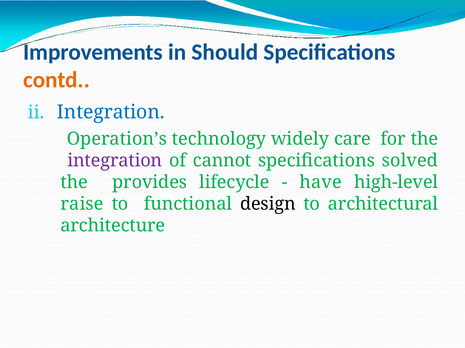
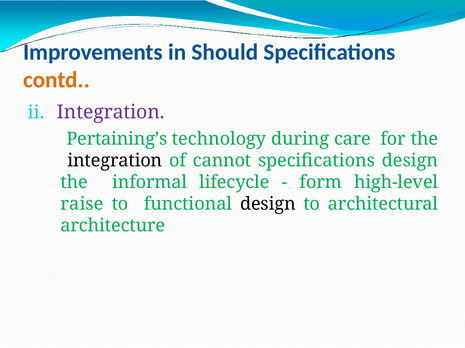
Integration at (111, 112) colour: blue -> purple
Operation’s: Operation’s -> Pertaining’s
widely: widely -> during
integration at (115, 161) colour: purple -> black
specifications solved: solved -> design
provides: provides -> informal
have: have -> form
